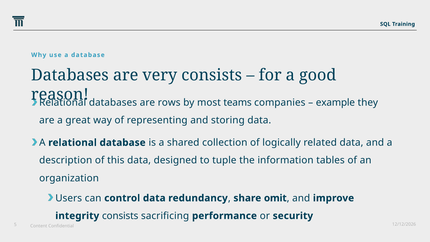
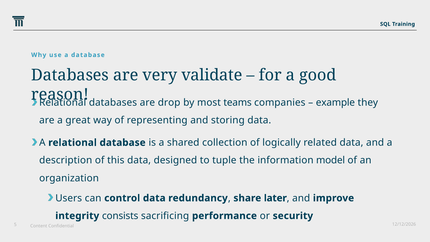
very consists: consists -> validate
rows: rows -> drop
tables: tables -> model
omit: omit -> later
